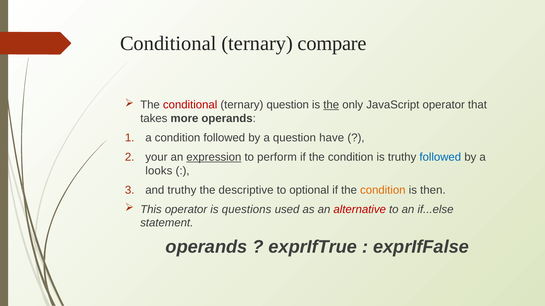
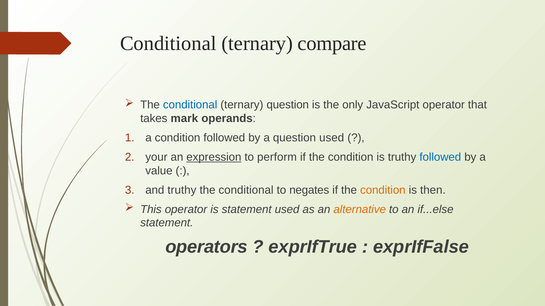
conditional at (190, 105) colour: red -> blue
the at (331, 105) underline: present -> none
more: more -> mark
question have: have -> used
looks: looks -> value
descriptive at (246, 190): descriptive -> conditional
optional: optional -> negates
is questions: questions -> statement
alternative colour: red -> orange
operands at (206, 247): operands -> operators
